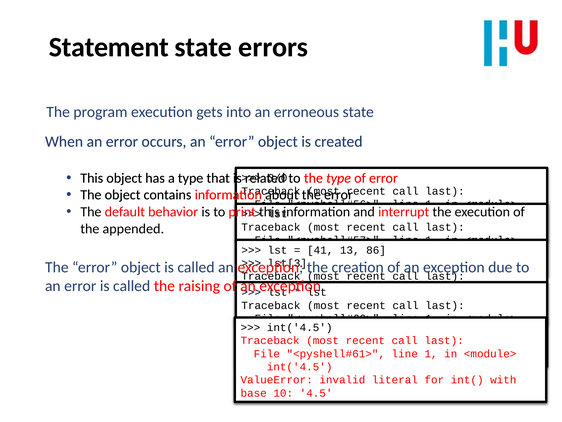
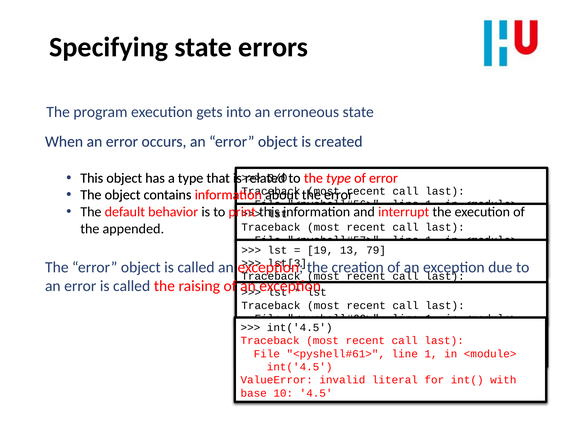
Statement: Statement -> Specifying
41: 41 -> 19
86: 86 -> 79
